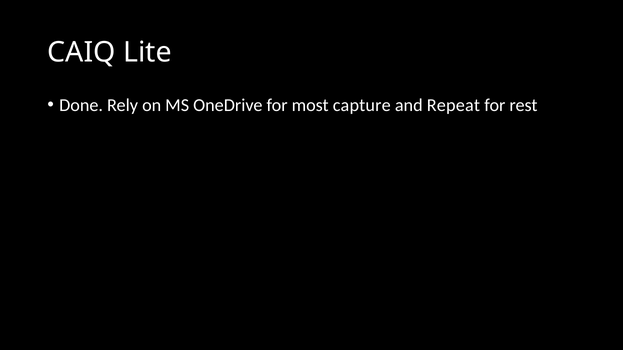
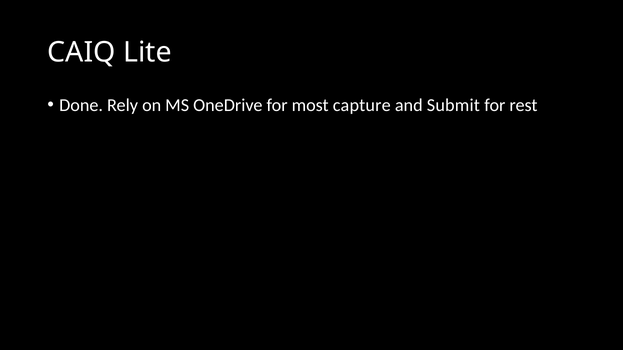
Repeat: Repeat -> Submit
